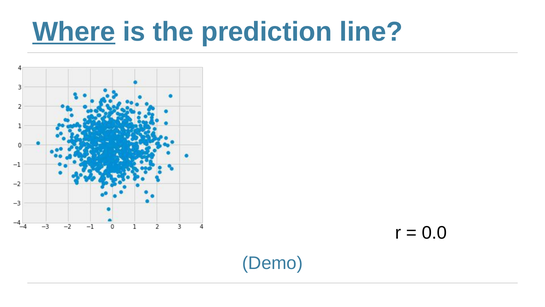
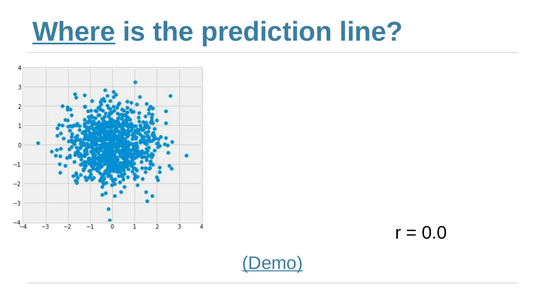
Demo underline: none -> present
